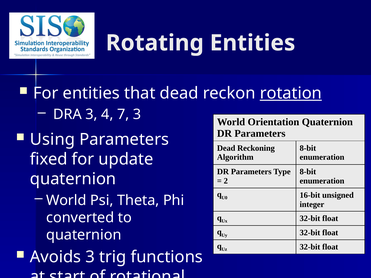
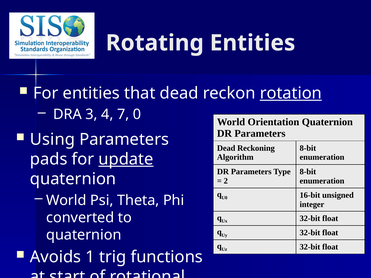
7 3: 3 -> 0
fixed: fixed -> pads
update underline: none -> present
Avoids 3: 3 -> 1
